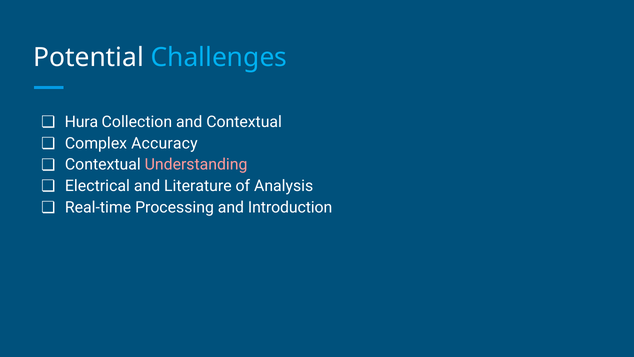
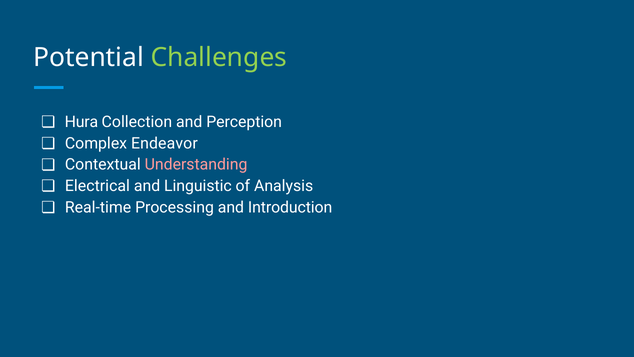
Challenges colour: light blue -> light green
and Contextual: Contextual -> Perception
Accuracy: Accuracy -> Endeavor
Literature: Literature -> Linguistic
